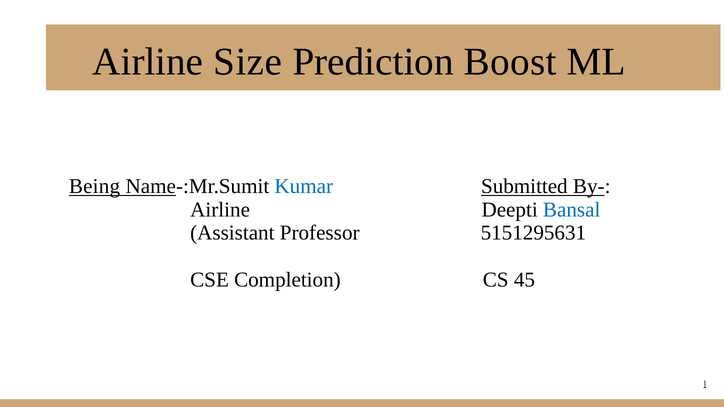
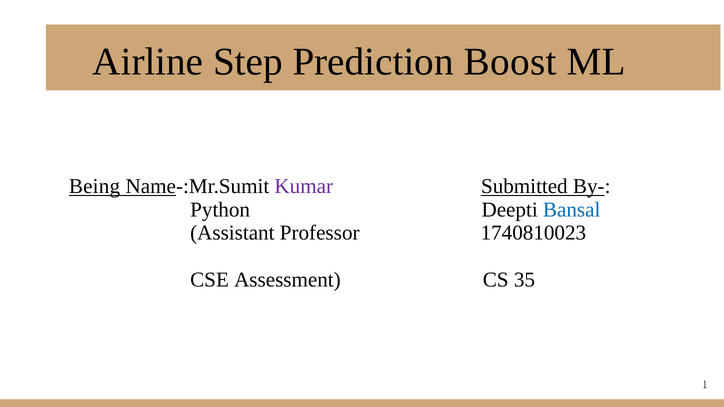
Size: Size -> Step
Kumar colour: blue -> purple
Airline at (220, 210): Airline -> Python
5151295631: 5151295631 -> 1740810023
Completion: Completion -> Assessment
45: 45 -> 35
